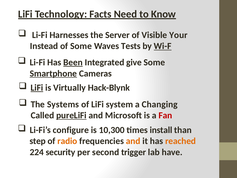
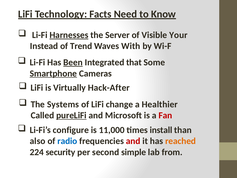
Harnesses underline: none -> present
of Some: Some -> Trend
Tests: Tests -> With
Wi-F underline: present -> none
give: give -> that
LiFi at (37, 88) underline: present -> none
Hack-Blynk: Hack-Blynk -> Hack-After
system: system -> change
Changing: Changing -> Healthier
10,300: 10,300 -> 11,000
step: step -> also
radio colour: orange -> blue
and at (133, 141) colour: orange -> red
trigger: trigger -> simple
have: have -> from
